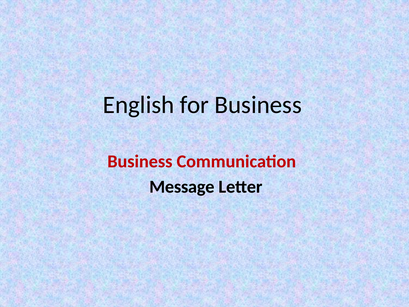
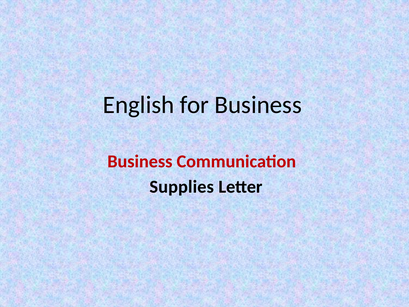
Message: Message -> Supplies
